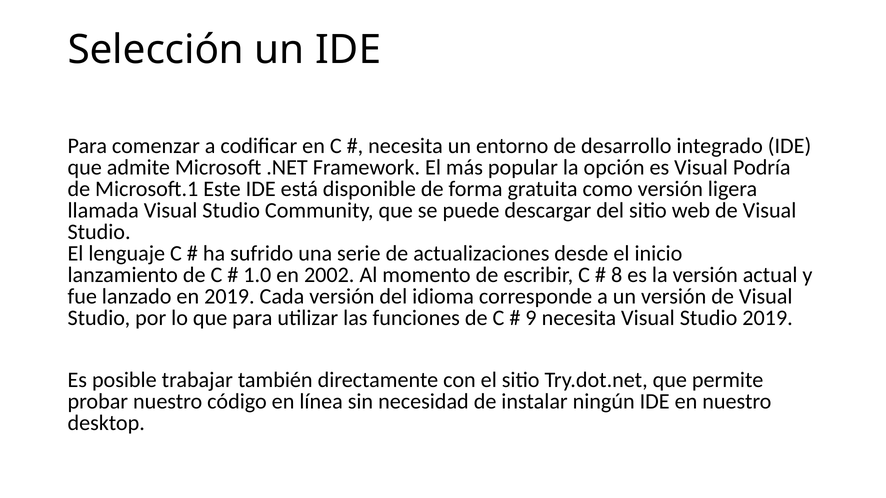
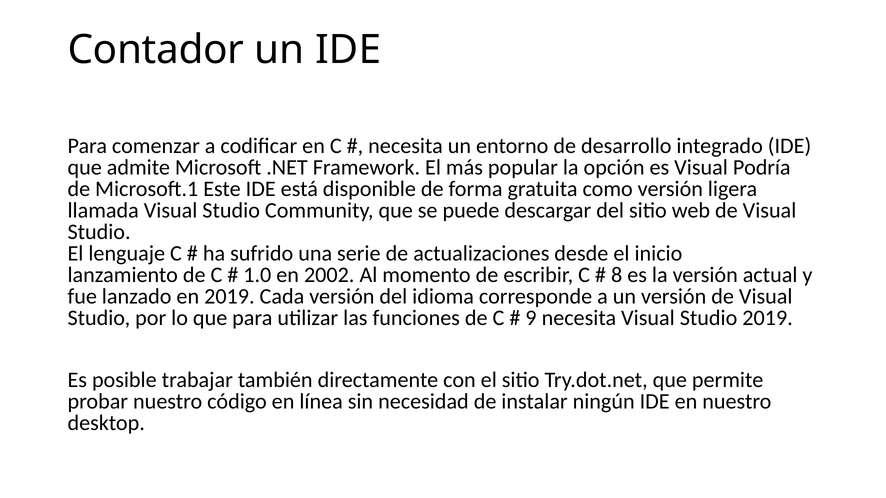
Selección: Selección -> Contador
